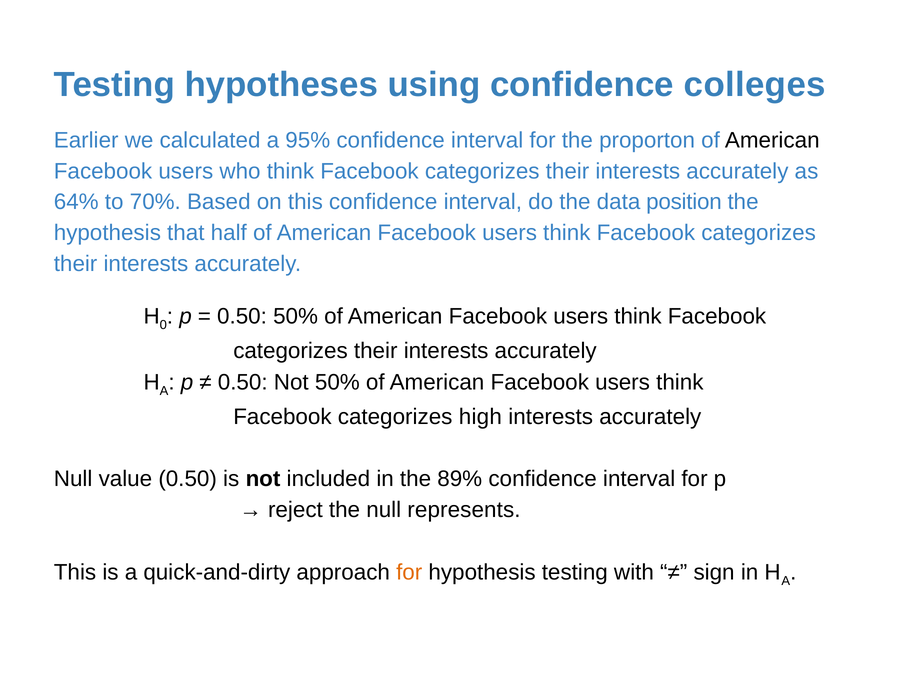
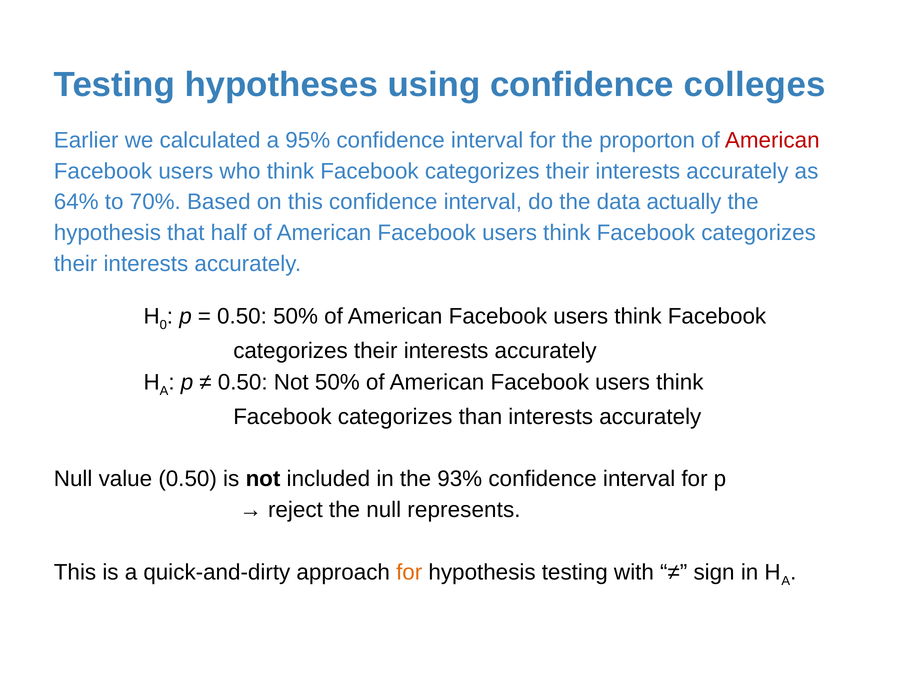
American at (772, 140) colour: black -> red
position: position -> actually
high: high -> than
89%: 89% -> 93%
